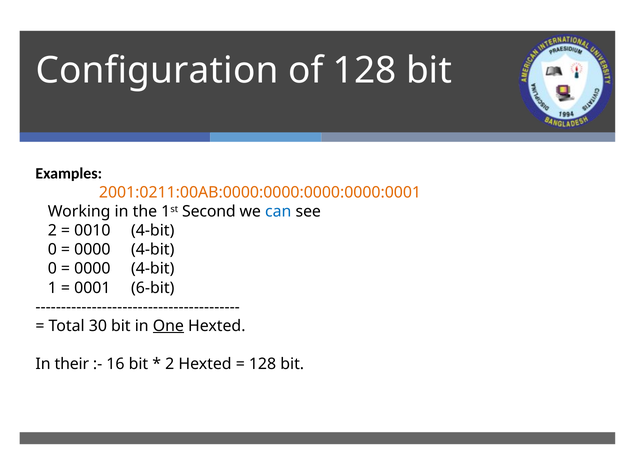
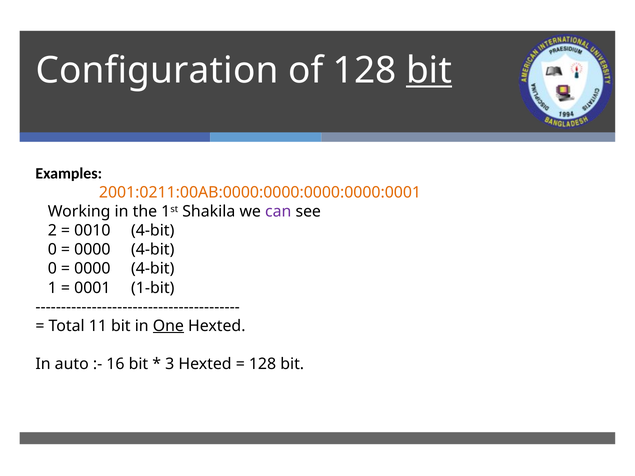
bit at (429, 70) underline: none -> present
Second: Second -> Shakila
can colour: blue -> purple
6-bit: 6-bit -> 1-bit
30: 30 -> 11
their: their -> auto
2 at (170, 364): 2 -> 3
